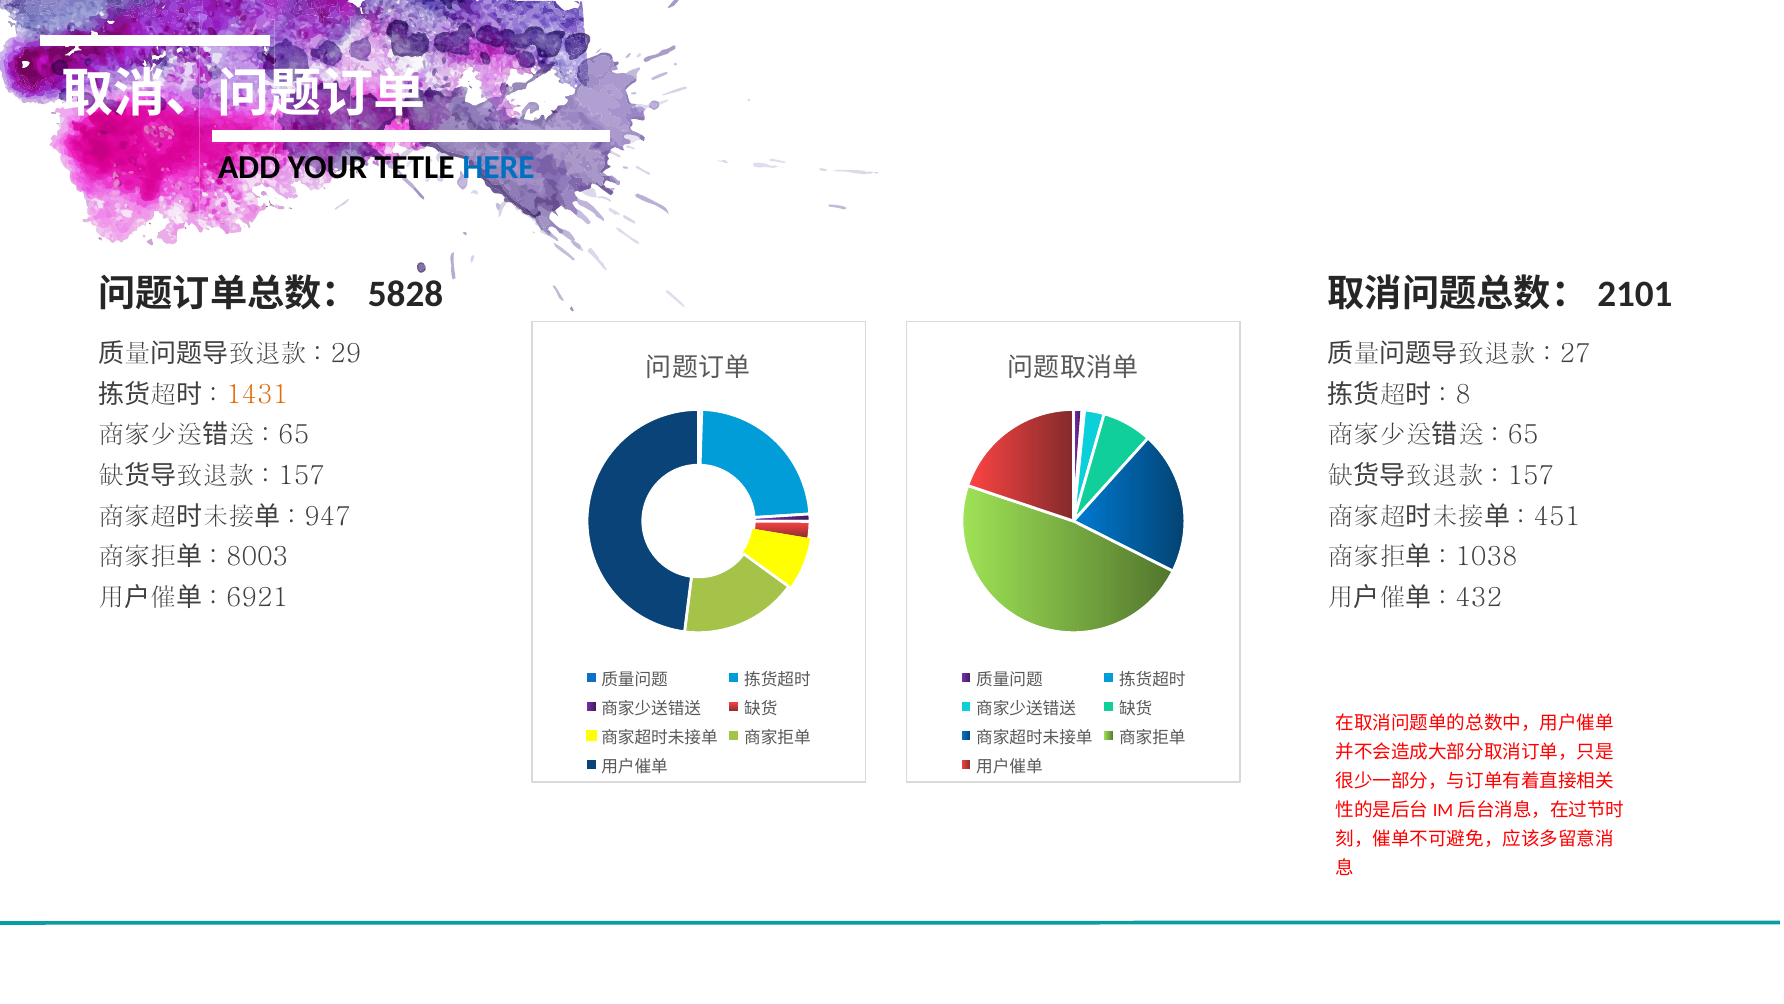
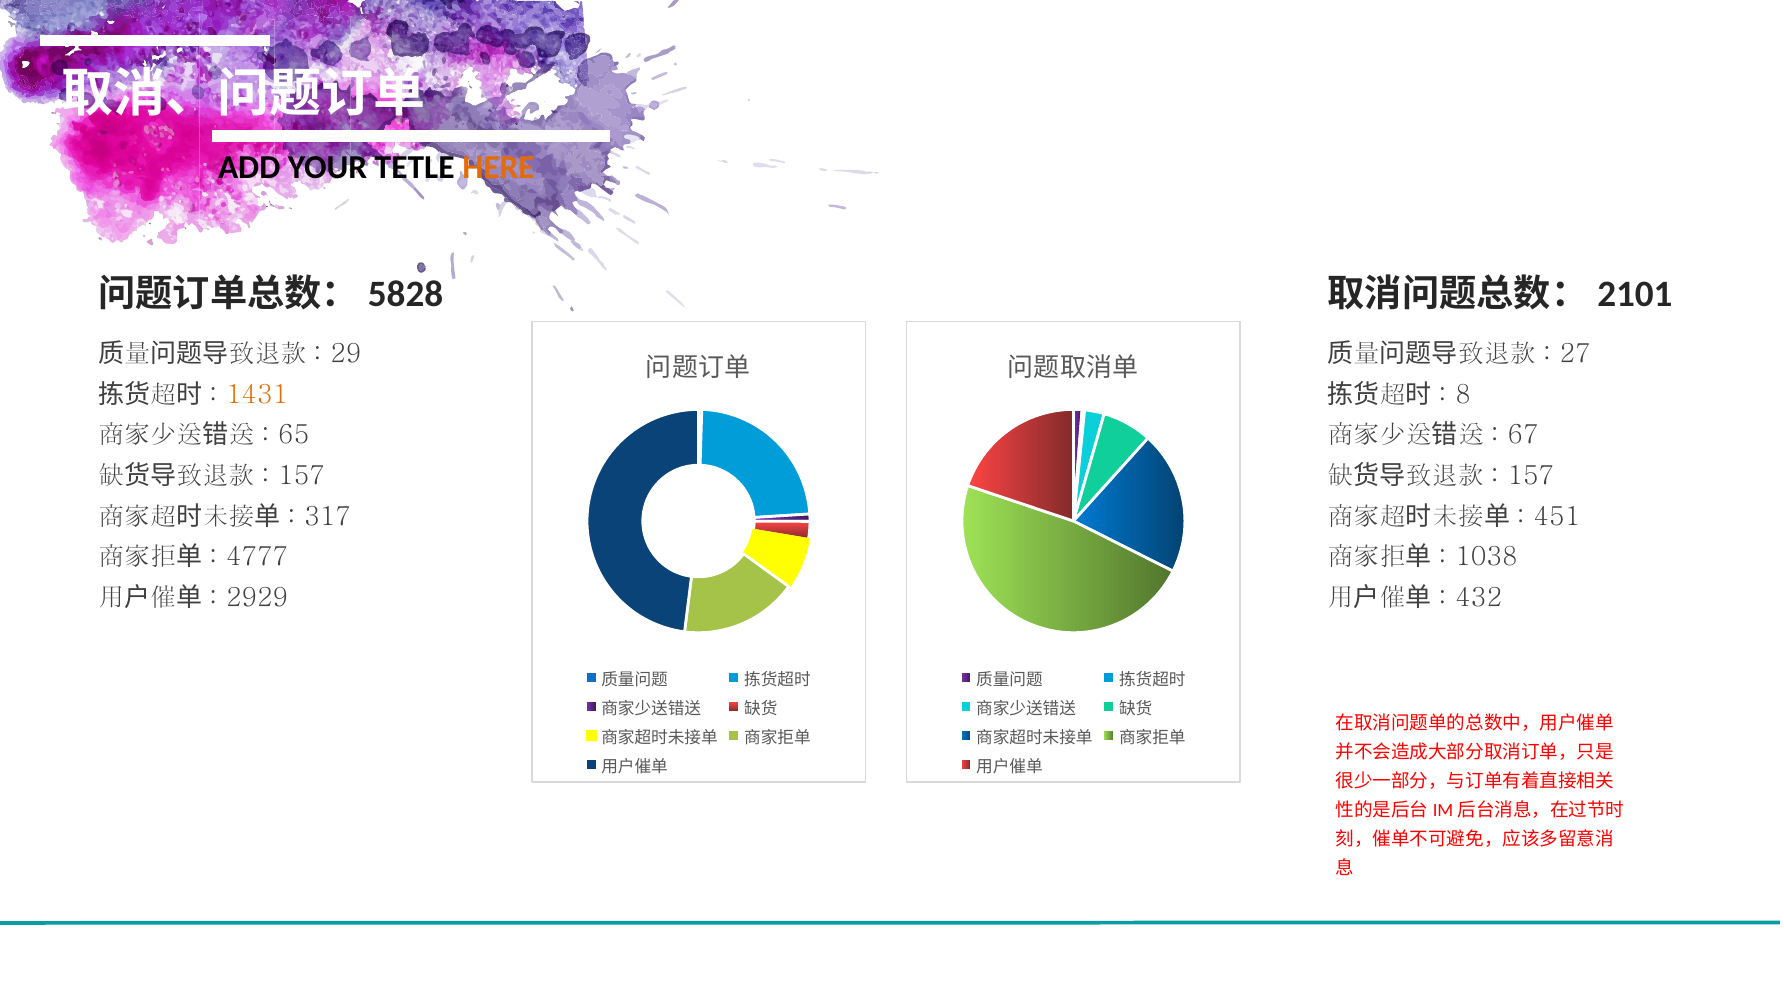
HERE colour: blue -> orange
65 at (1523, 435): 65 -> 67
947: 947 -> 317
8003: 8003 -> 4777
6921: 6921 -> 2929
